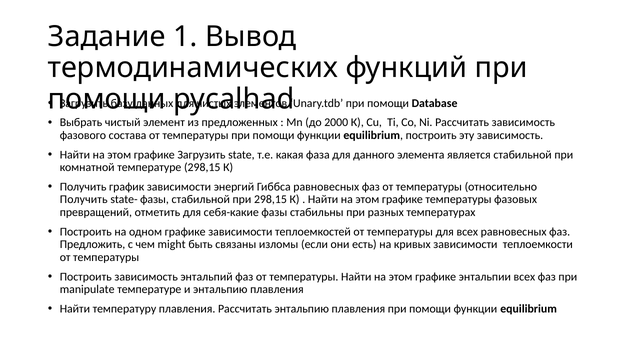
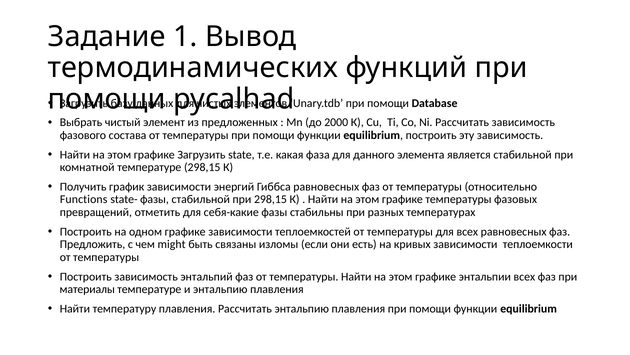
Получить at (84, 199): Получить -> Functions
manipulate: manipulate -> материалы
